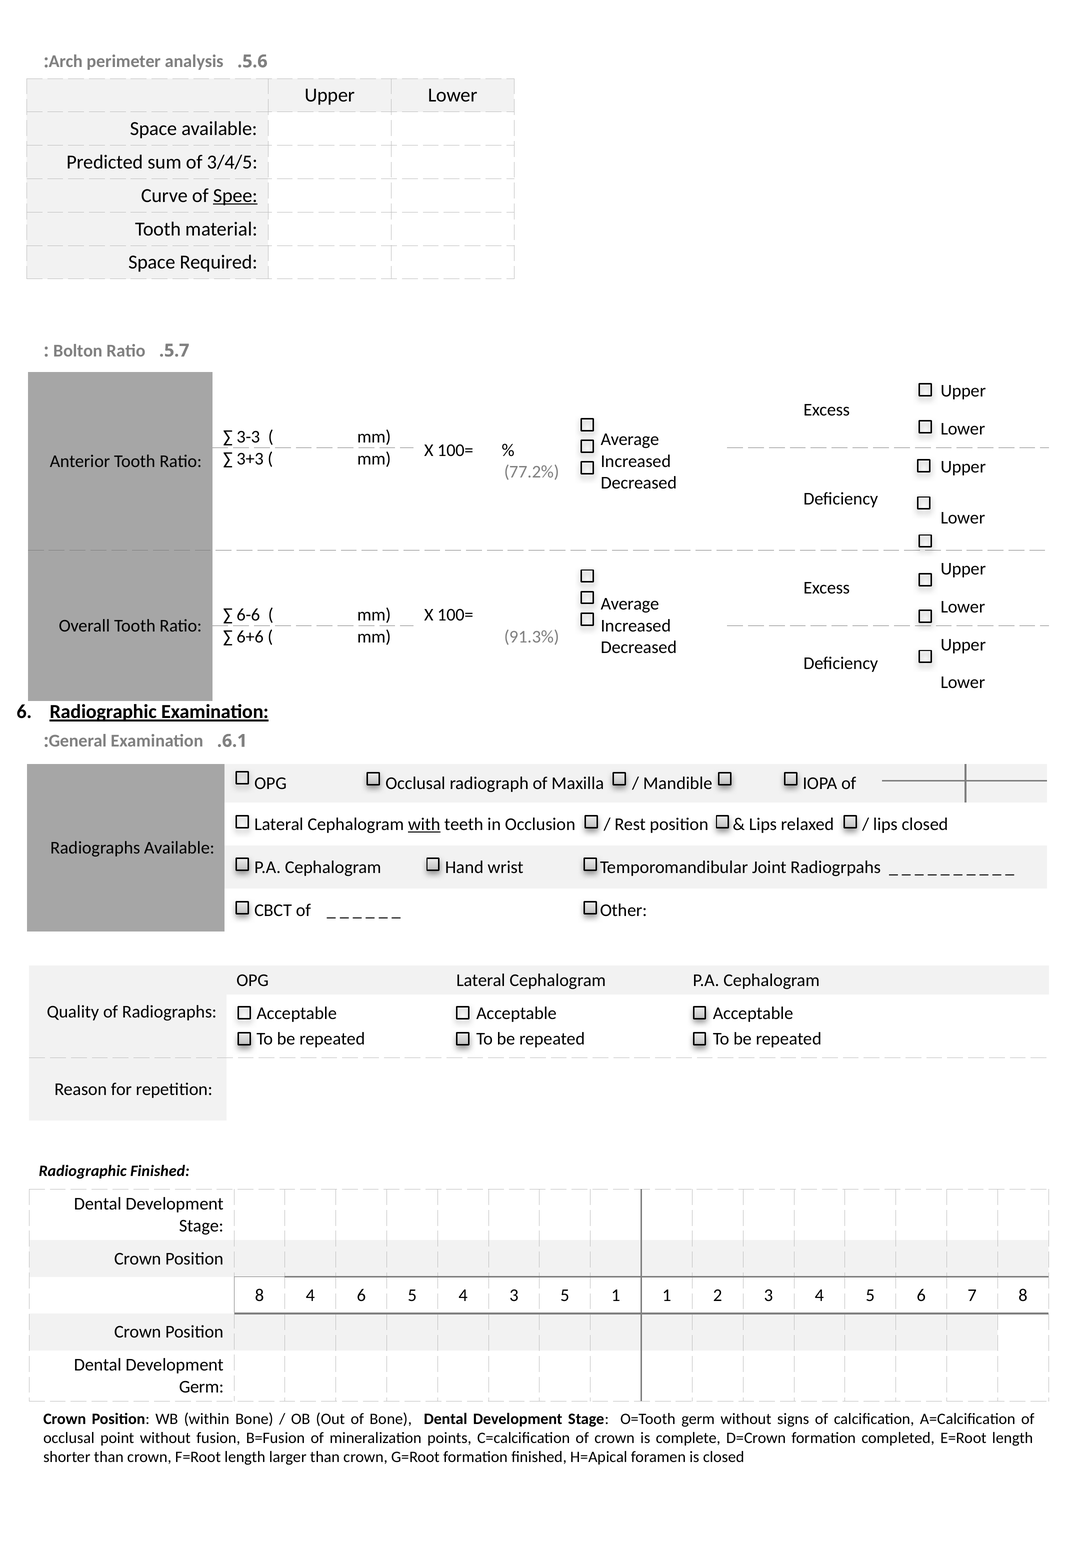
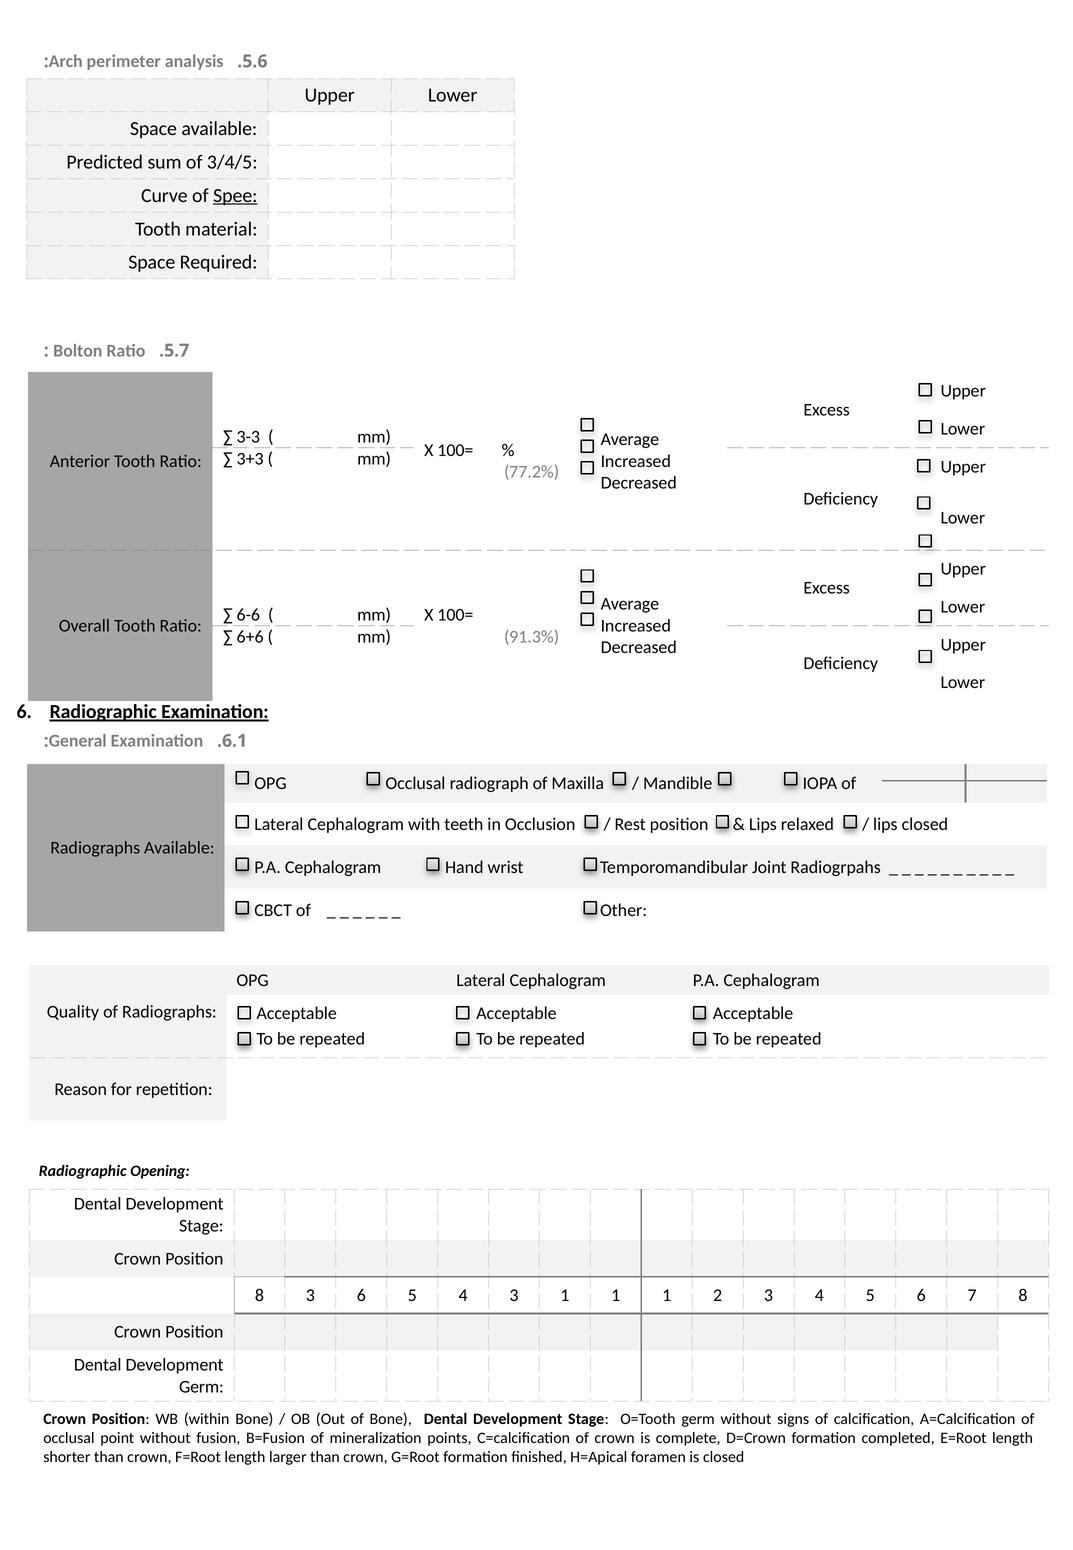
with underline: present -> none
Radiographic Finished: Finished -> Opening
8 4: 4 -> 3
3 5: 5 -> 1
